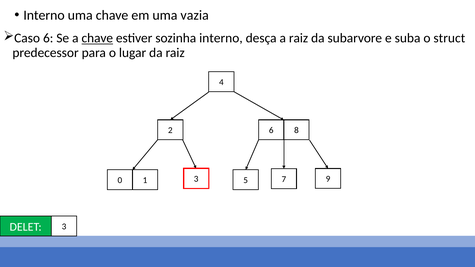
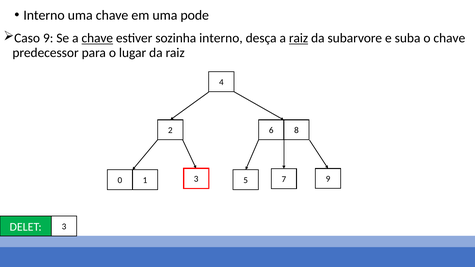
vazia: vazia -> pode
Caso 6: 6 -> 9
raiz at (299, 38) underline: none -> present
o struct: struct -> chave
